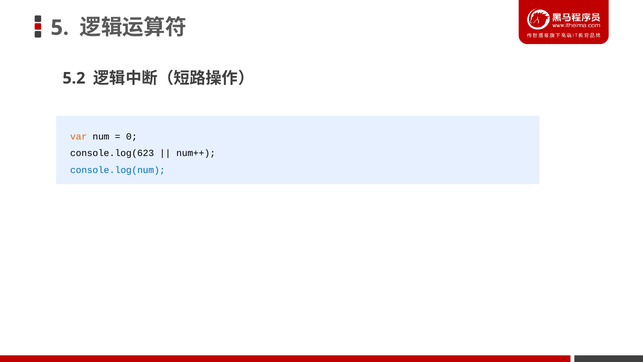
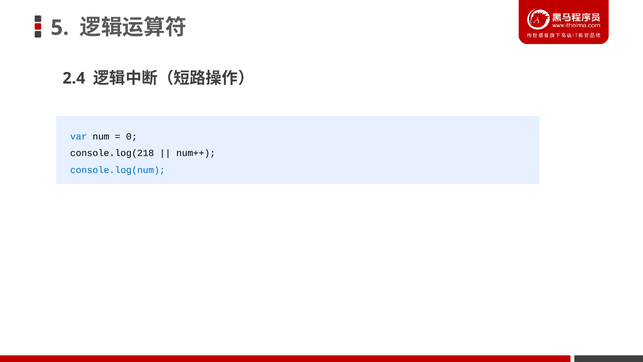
5.2: 5.2 -> 2.4
var colour: orange -> blue
console.log(623: console.log(623 -> console.log(218
